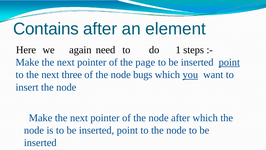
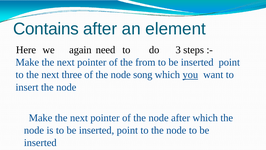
1: 1 -> 3
page: page -> from
point at (229, 62) underline: present -> none
bugs: bugs -> song
